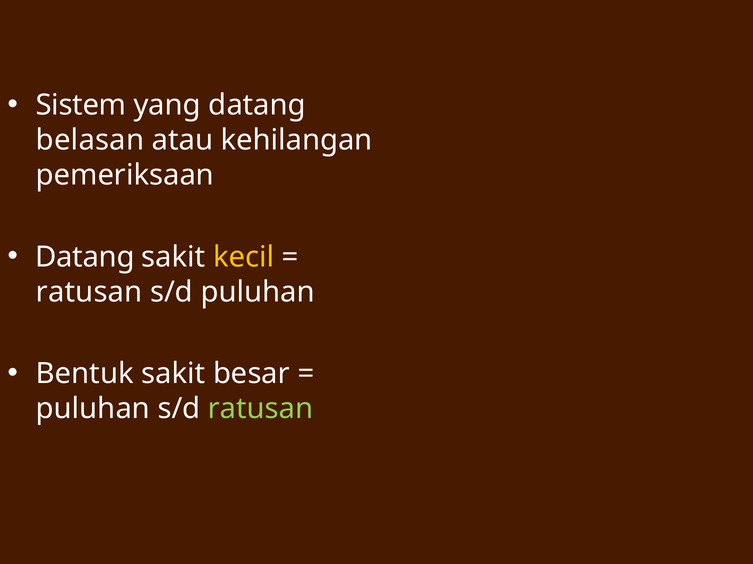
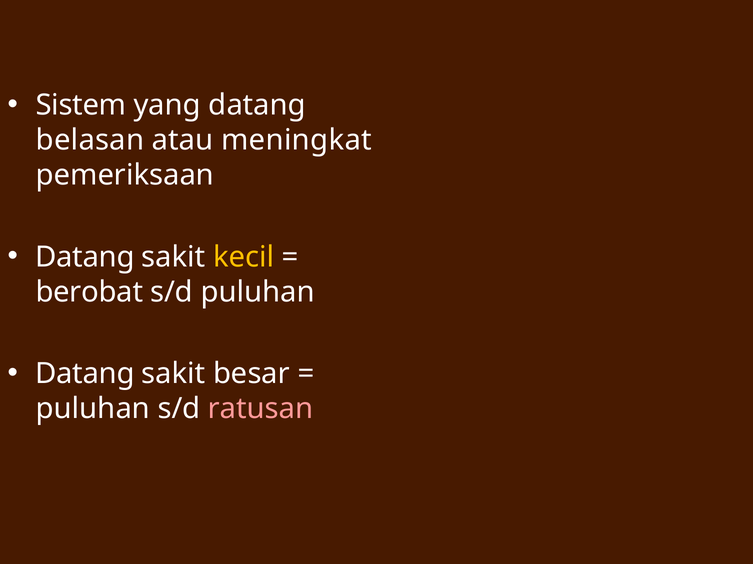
kehilangan: kehilangan -> meningkat
ratusan at (89, 292): ratusan -> berobat
Bentuk at (85, 374): Bentuk -> Datang
ratusan at (261, 409) colour: light green -> pink
